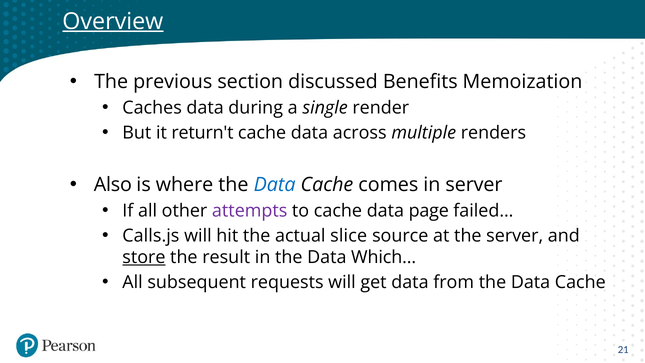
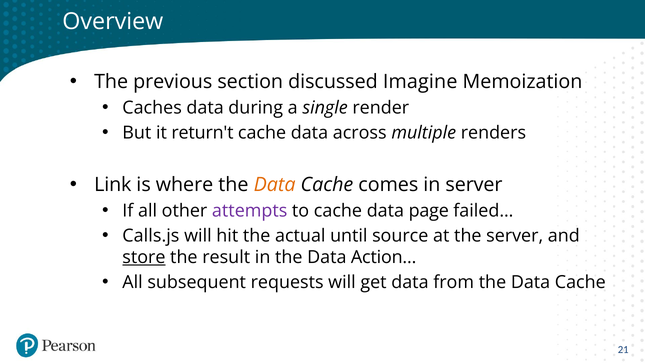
Overview underline: present -> none
Benefits: Benefits -> Imagine
Also: Also -> Link
Data at (275, 184) colour: blue -> orange
slice: slice -> until
Which…: Which… -> Action…
